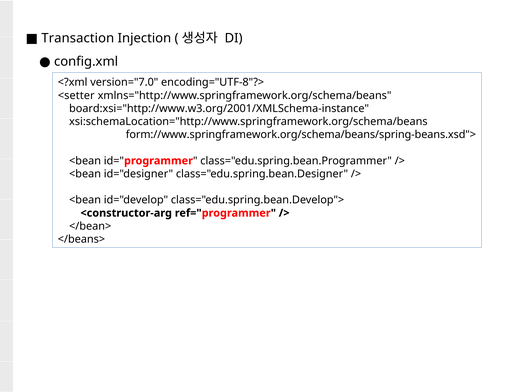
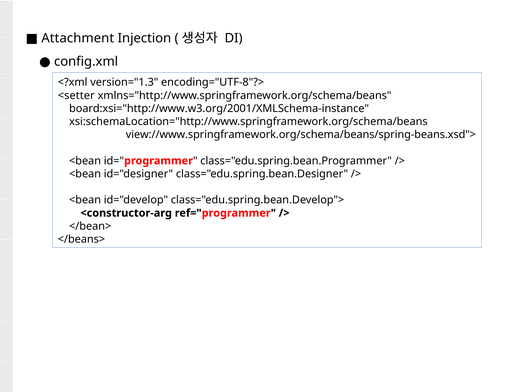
Transaction: Transaction -> Attachment
version="7.0: version="7.0 -> version="1.3
form://www.springframework.org/schema/beans/spring-beans.xsd">: form://www.springframework.org/schema/beans/spring-beans.xsd"> -> view://www.springframework.org/schema/beans/spring-beans.xsd">
